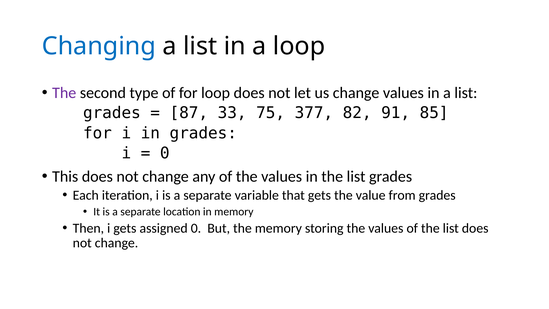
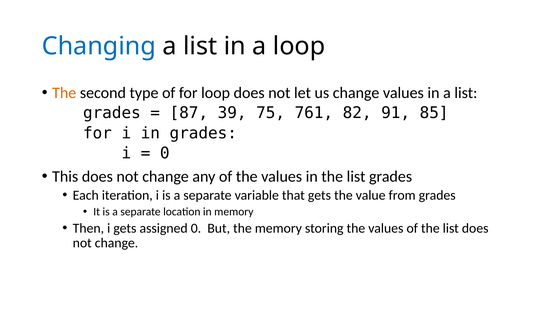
The at (64, 93) colour: purple -> orange
33: 33 -> 39
377: 377 -> 761
